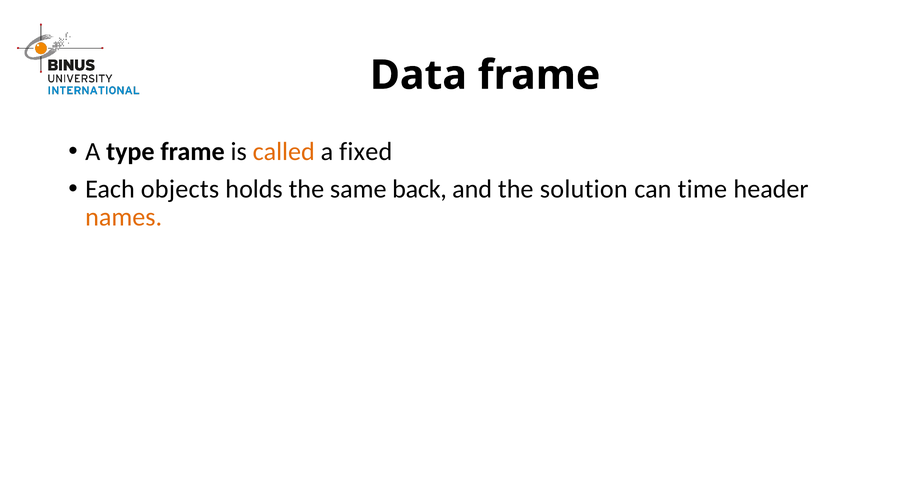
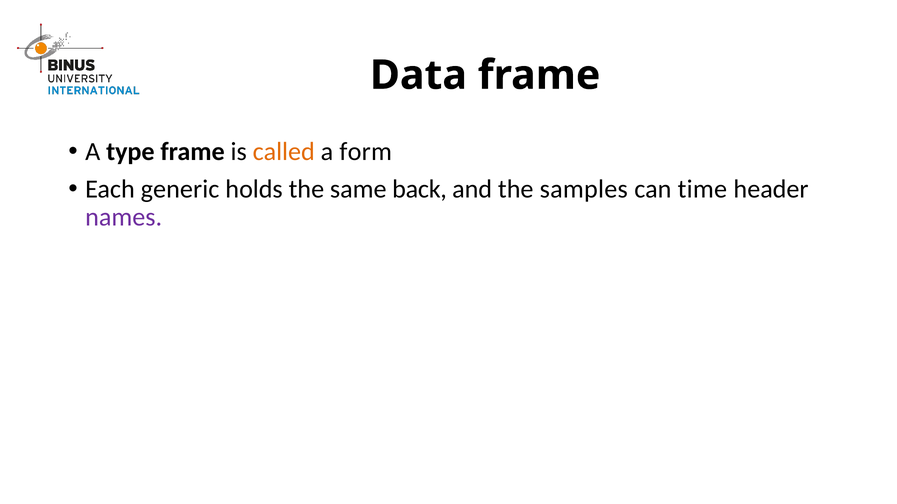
fixed: fixed -> form
objects: objects -> generic
solution: solution -> samples
names colour: orange -> purple
